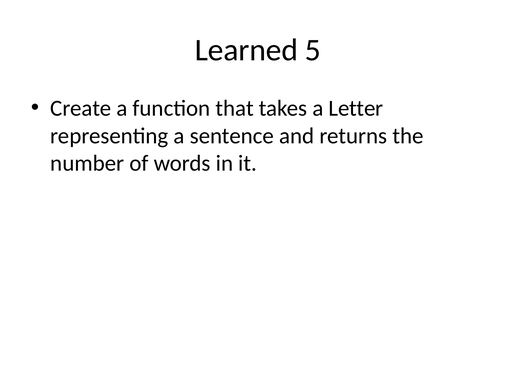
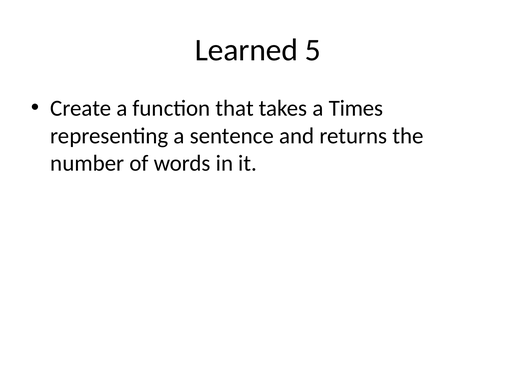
Letter: Letter -> Times
